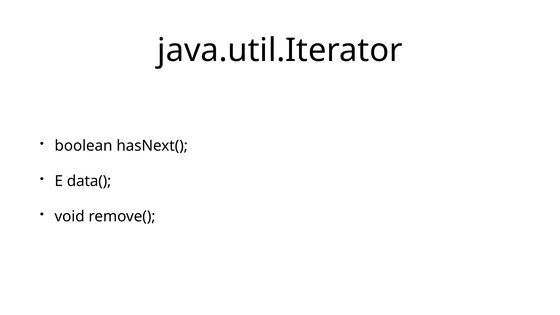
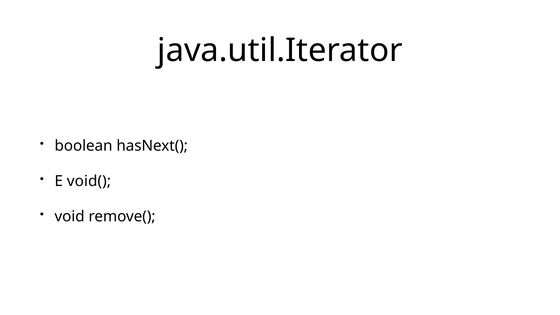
data(: data( -> void(
